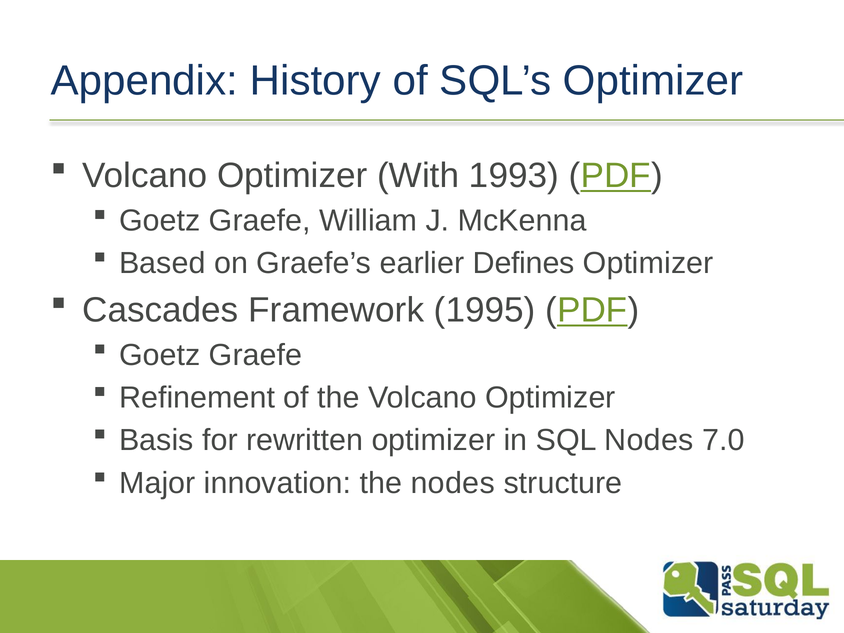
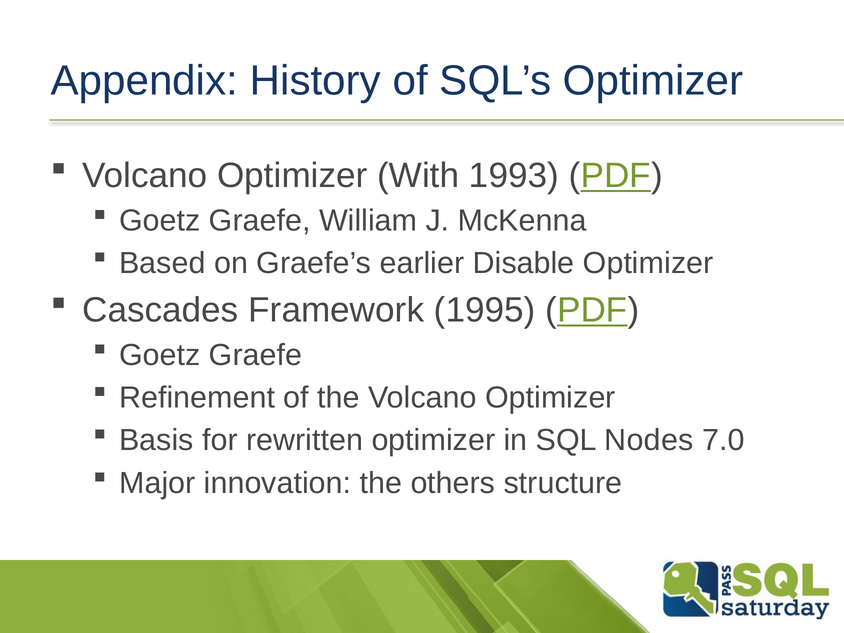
Defines: Defines -> Disable
the nodes: nodes -> others
